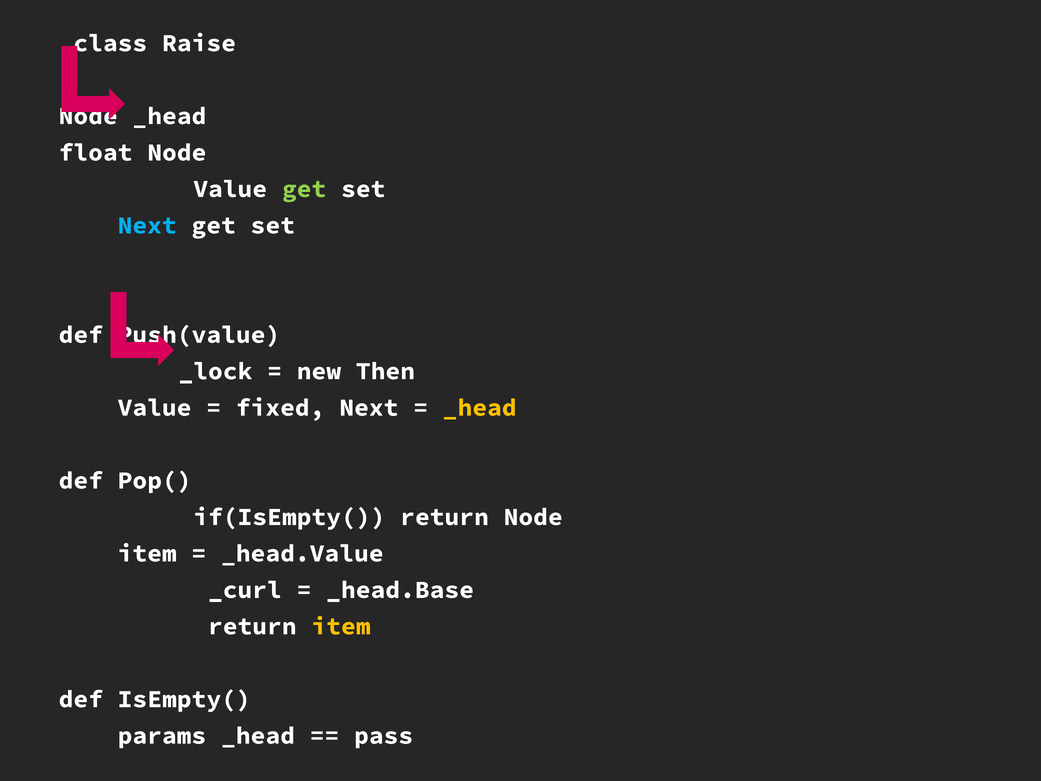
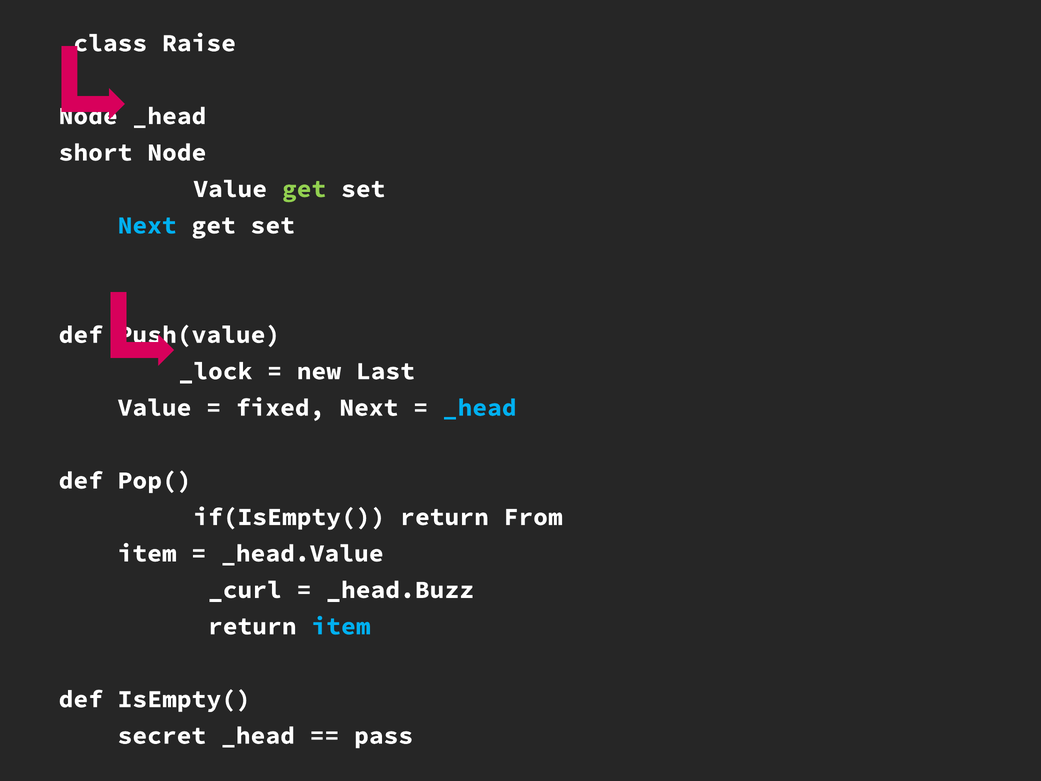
float: float -> short
Then: Then -> Last
_head at (480, 407) colour: yellow -> light blue
return Node: Node -> From
_head.Base: _head.Base -> _head.Buzz
item at (341, 626) colour: yellow -> light blue
params: params -> secret
